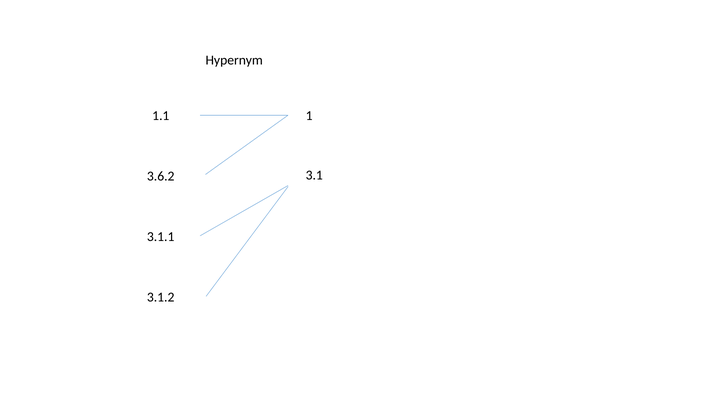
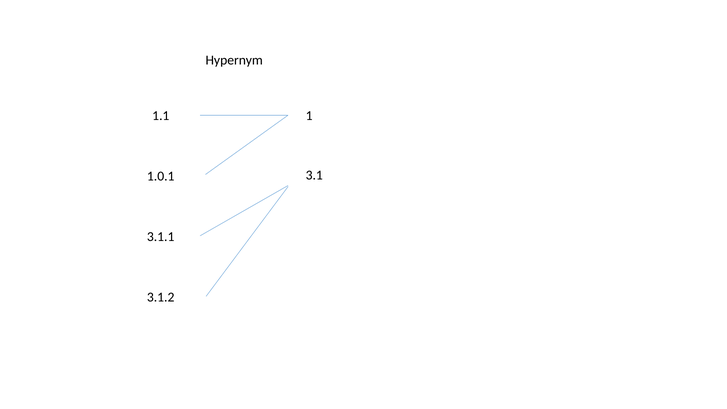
3.6.2: 3.6.2 -> 1.0.1
